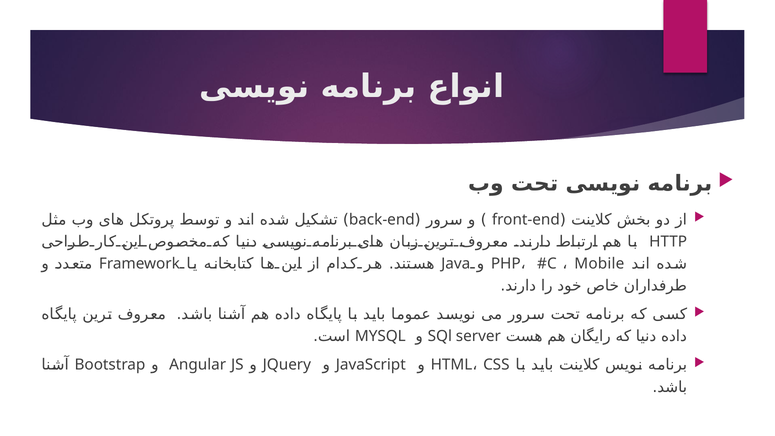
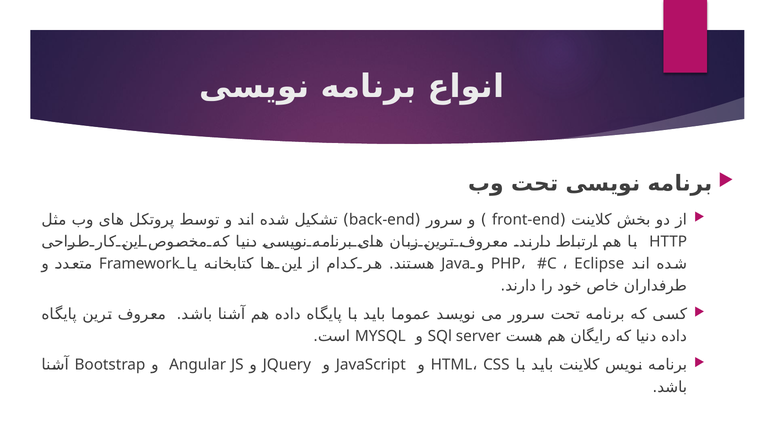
Mobile: Mobile -> Eclipse
